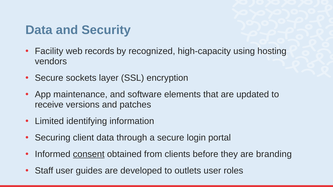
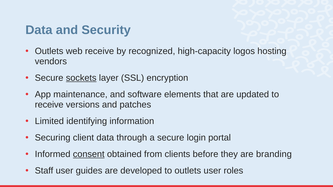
Facility at (49, 51): Facility -> Outlets
web records: records -> receive
using: using -> logos
sockets underline: none -> present
